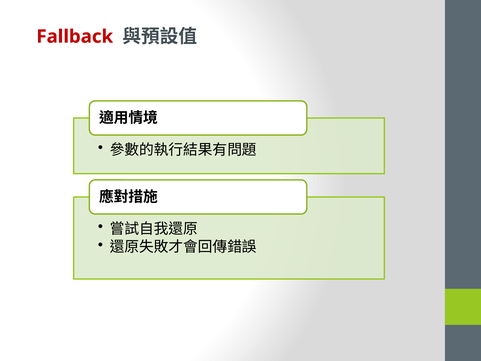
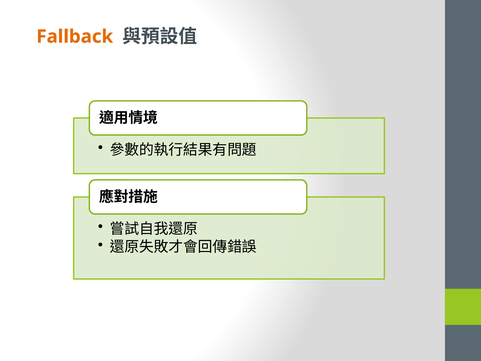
Fallback colour: red -> orange
